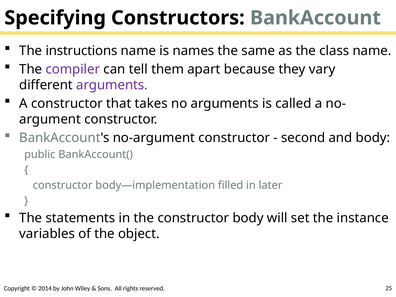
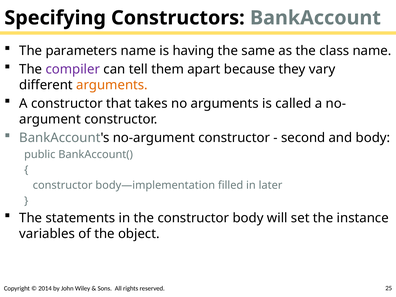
instructions: instructions -> parameters
names: names -> having
arguments at (112, 85) colour: purple -> orange
